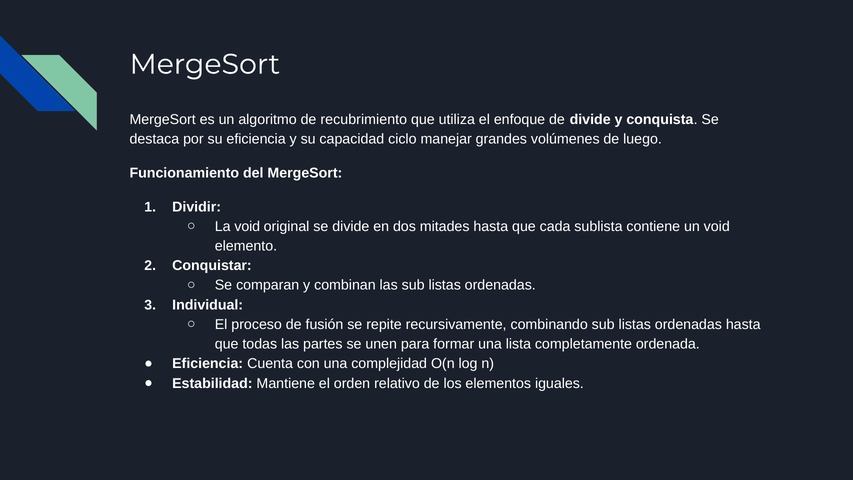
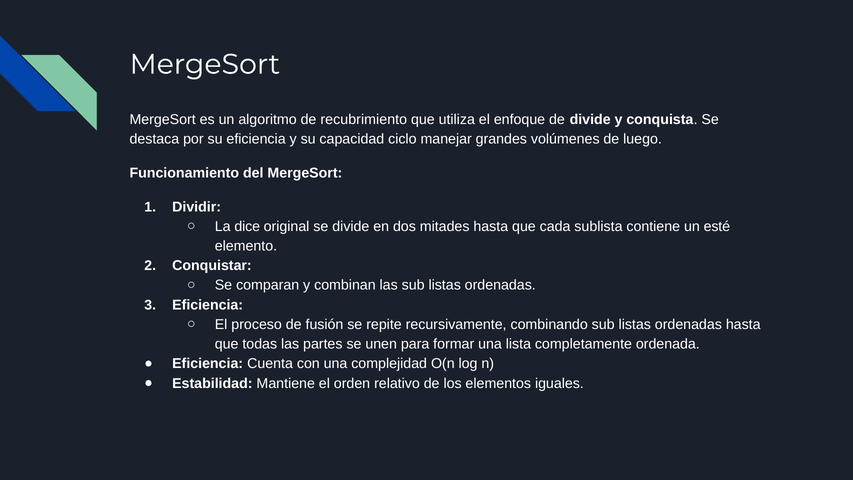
La void: void -> dice
un void: void -> esté
Individual at (208, 305): Individual -> Eficiencia
